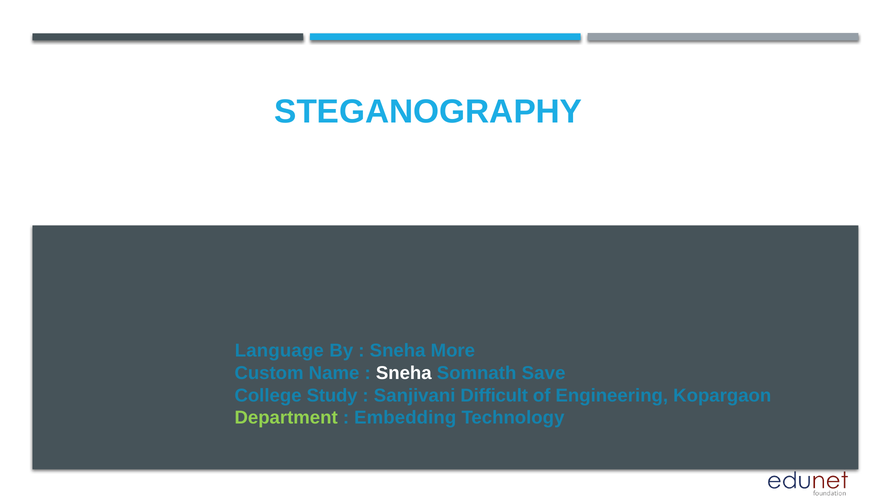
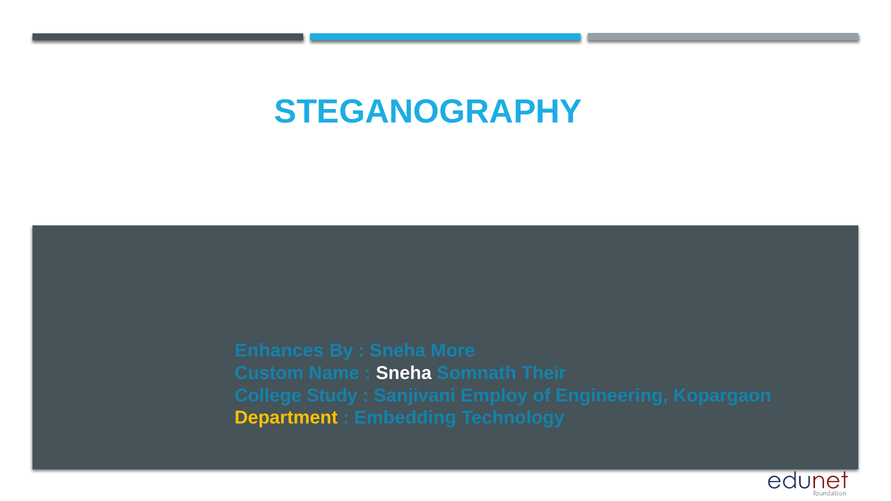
Language: Language -> Enhances
Save: Save -> Their
Difficult: Difficult -> Employ
Department colour: light green -> yellow
